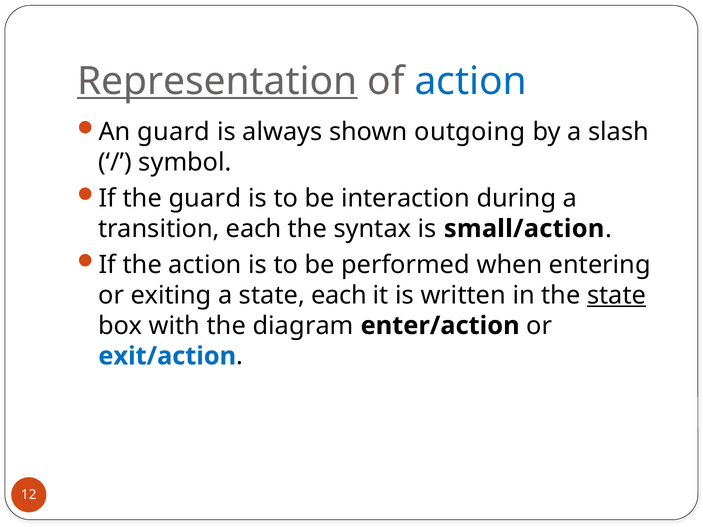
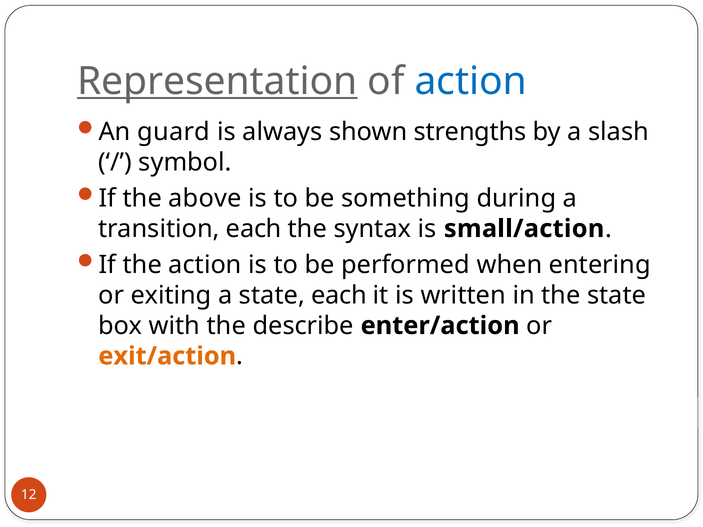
outgoing: outgoing -> strengths
the guard: guard -> above
interaction: interaction -> something
state at (617, 295) underline: present -> none
diagram: diagram -> describe
exit/action colour: blue -> orange
